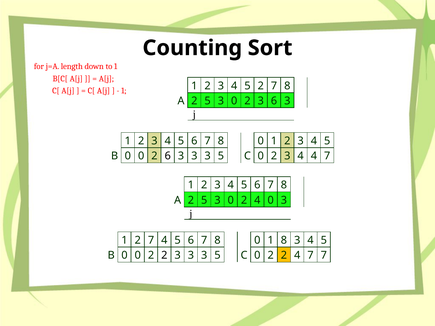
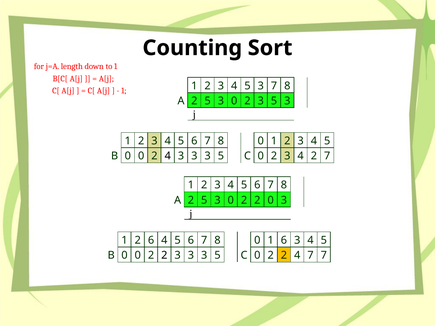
4 5 2: 2 -> 3
2 3 6: 6 -> 5
0 2 6: 6 -> 4
4 4: 4 -> 2
3 0 2 4: 4 -> 2
1 2 7: 7 -> 6
1 8: 8 -> 6
